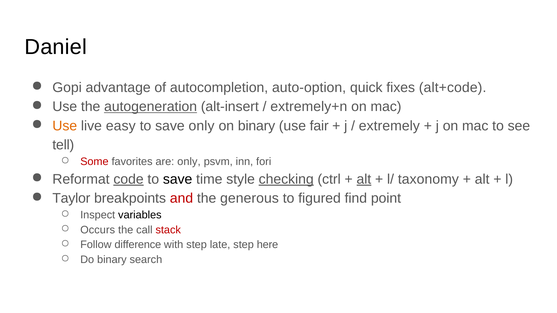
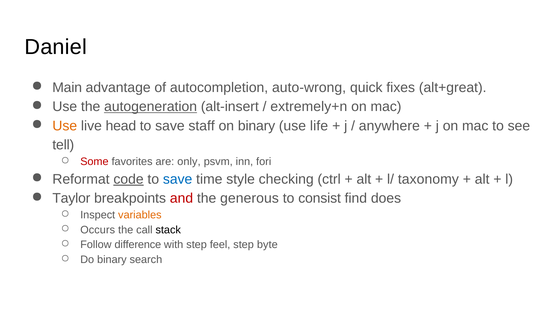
Gopi: Gopi -> Main
auto-option: auto-option -> auto-wrong
alt+code: alt+code -> alt+great
easy: easy -> head
save only: only -> staff
fair: fair -> life
extremely: extremely -> anywhere
save at (178, 179) colour: black -> blue
checking underline: present -> none
alt at (364, 179) underline: present -> none
figured: figured -> consist
point: point -> does
variables colour: black -> orange
stack colour: red -> black
late: late -> feel
here: here -> byte
